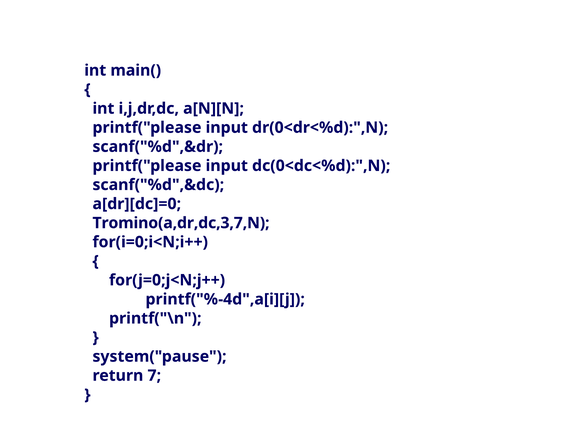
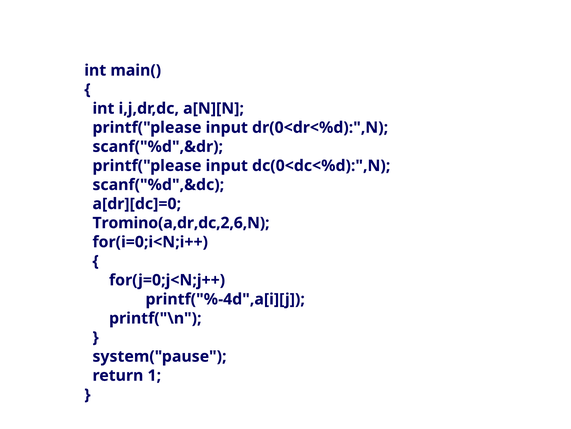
Tromino(a,dr,dc,3,7,N: Tromino(a,dr,dc,3,7,N -> Tromino(a,dr,dc,2,6,N
7: 7 -> 1
